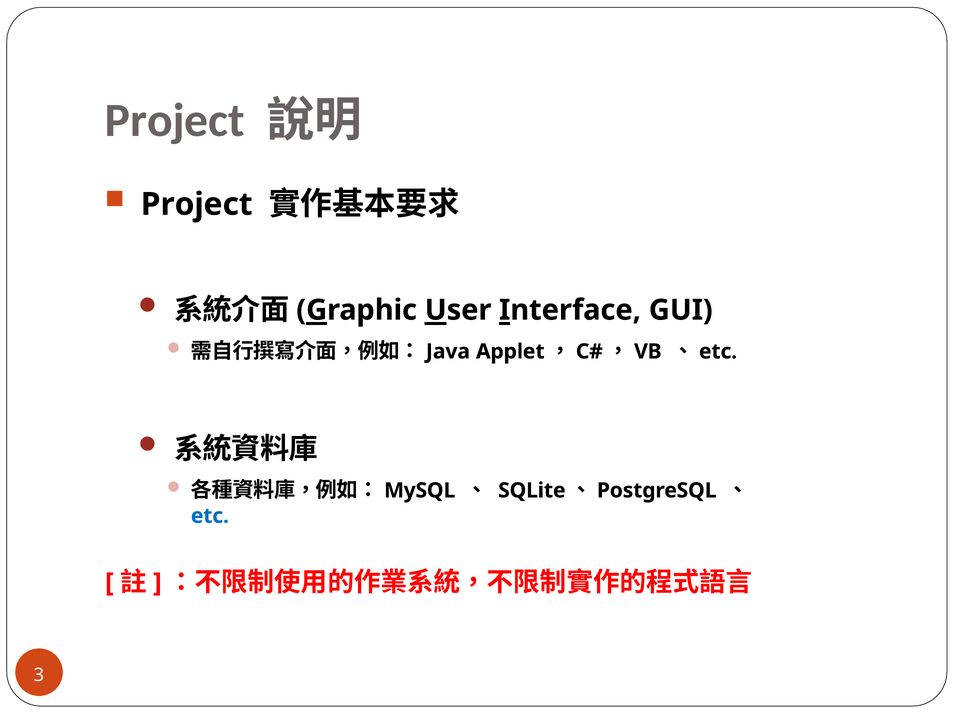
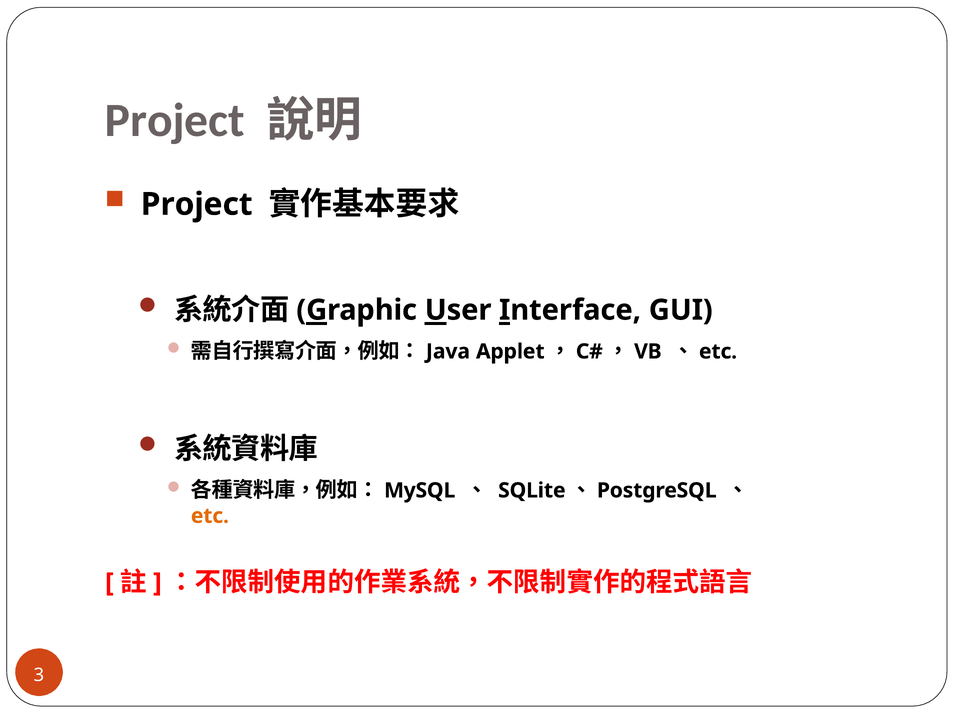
etc at (210, 516) colour: blue -> orange
